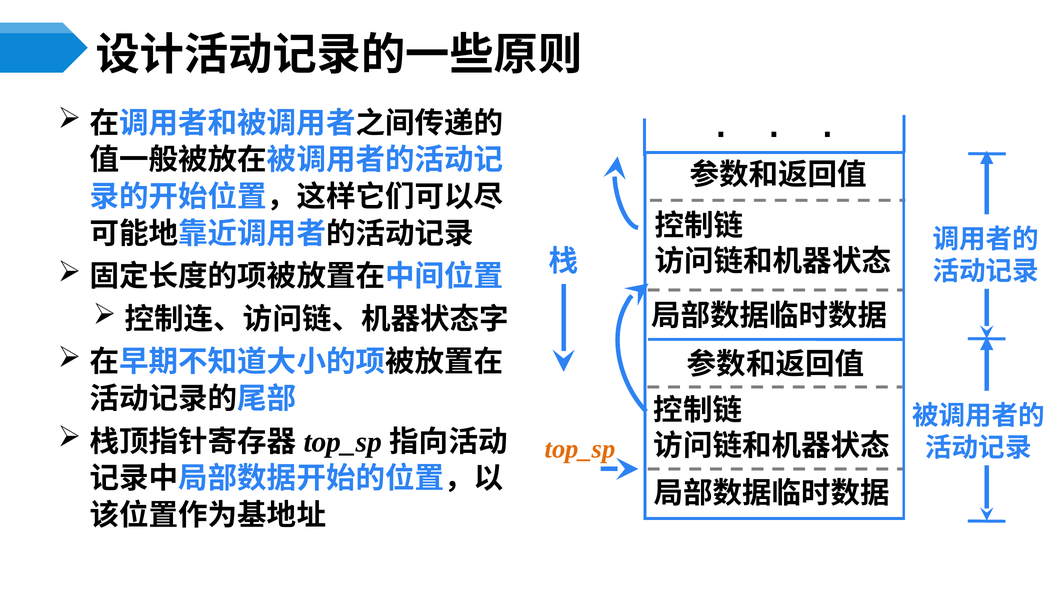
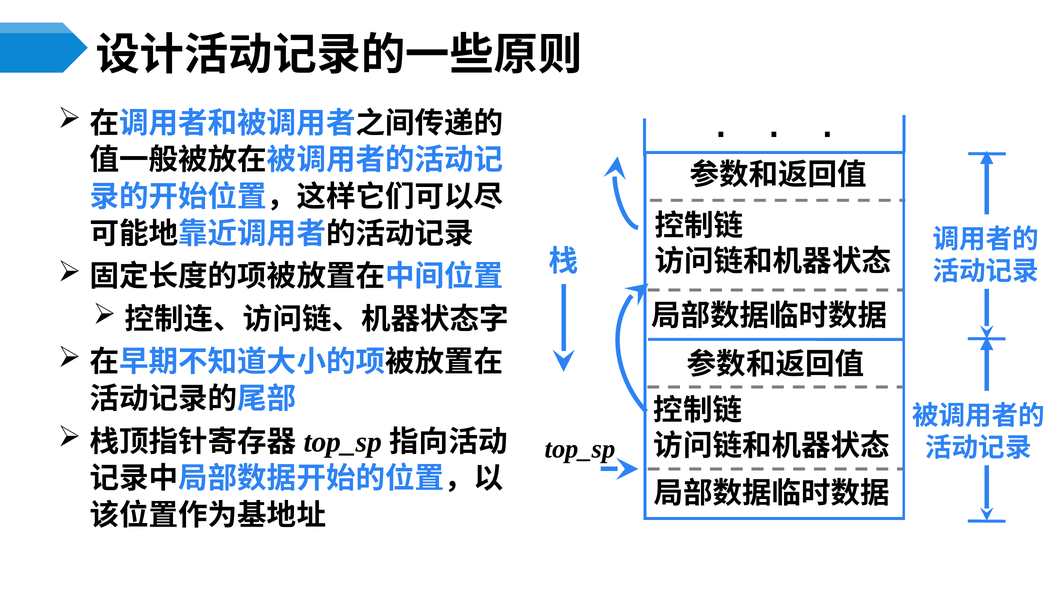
top_sp colour: orange -> black
